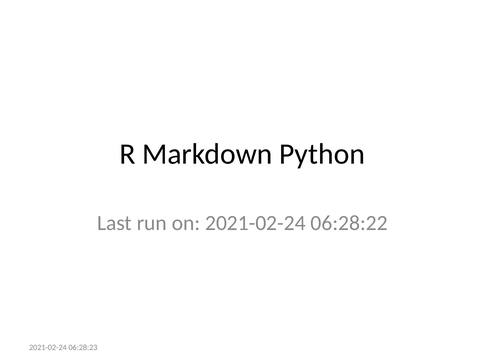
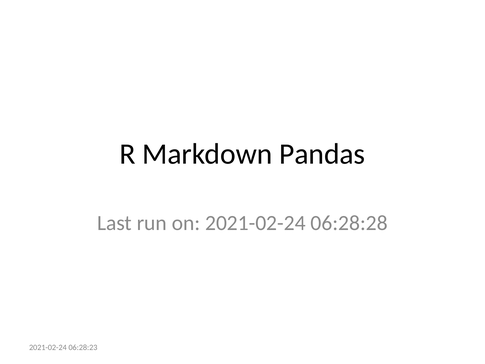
Python: Python -> Pandas
06:28:22: 06:28:22 -> 06:28:28
